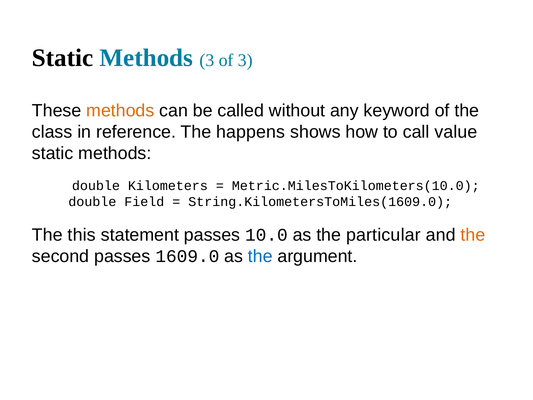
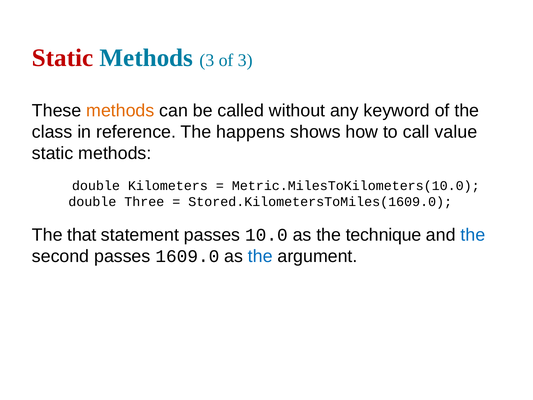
Static at (63, 58) colour: black -> red
Field: Field -> Three
String.KilometersToMiles(1609.0: String.KilometersToMiles(1609.0 -> Stored.KilometersToMiles(1609.0
this: this -> that
particular: particular -> technique
the at (473, 235) colour: orange -> blue
